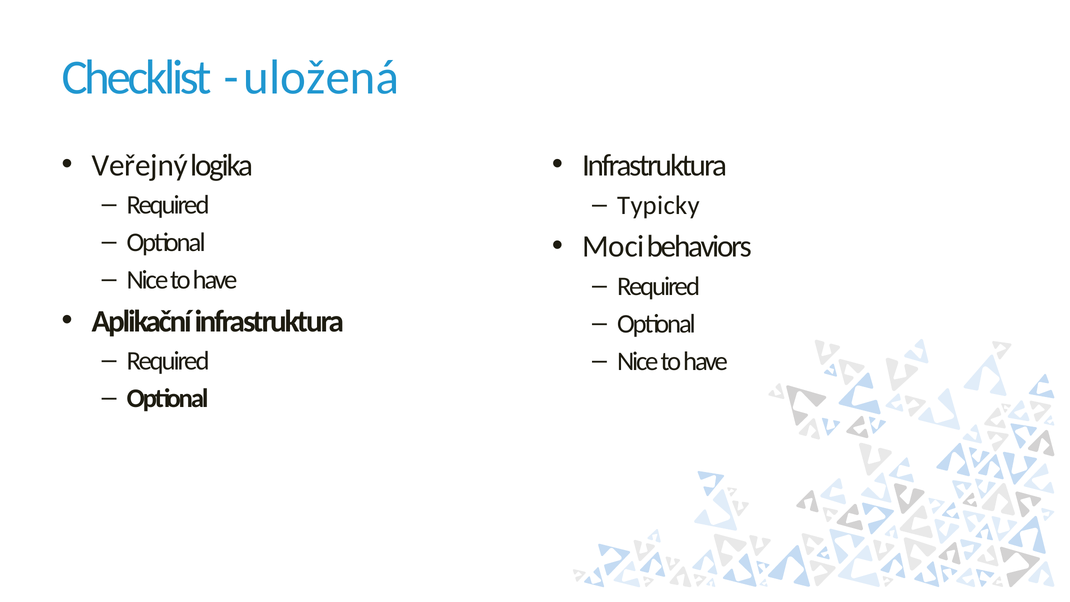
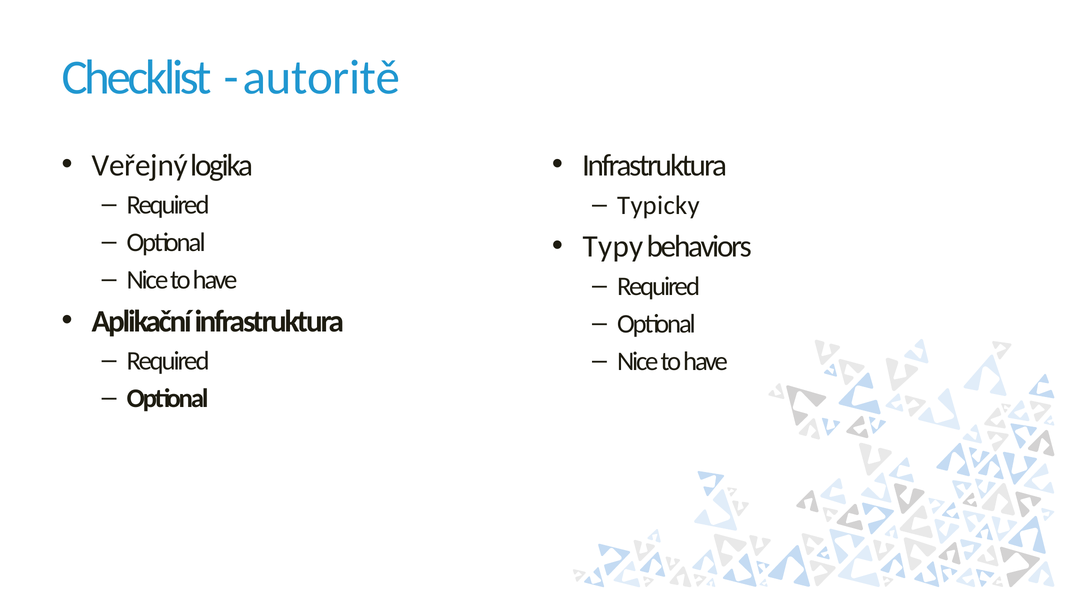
uložená: uložená -> autoritě
Moci: Moci -> Typy
